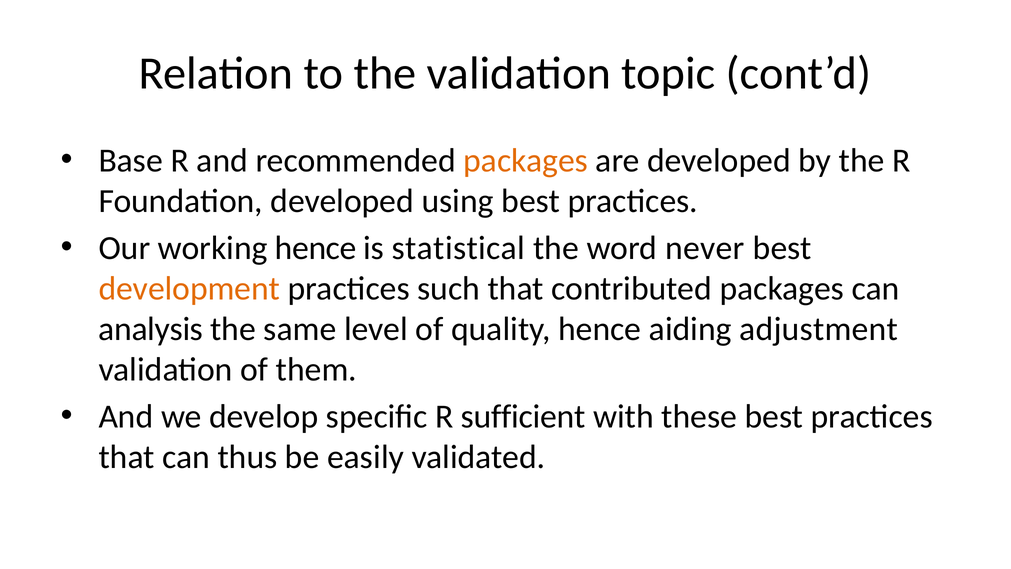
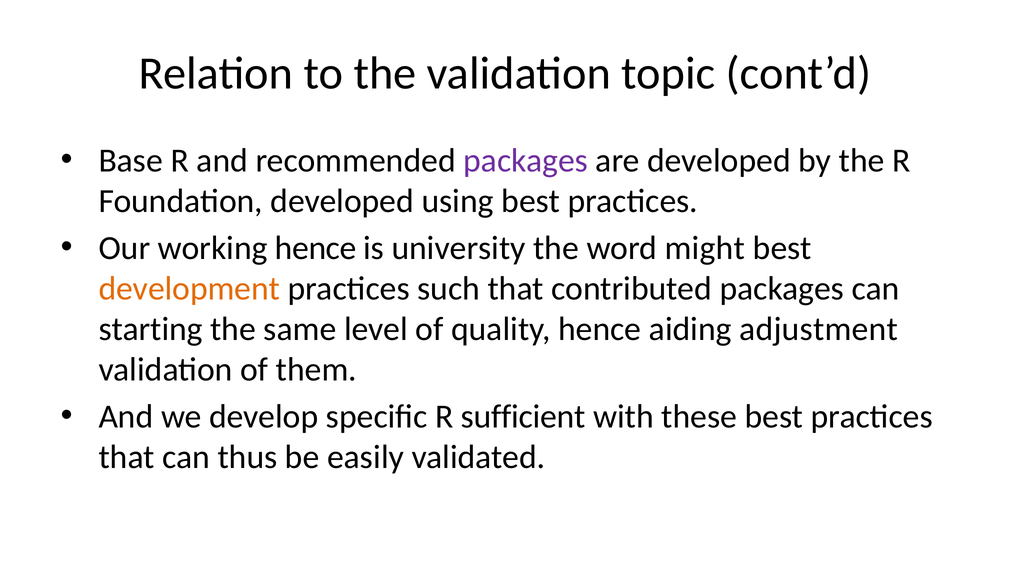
packages at (526, 160) colour: orange -> purple
statistical: statistical -> university
never: never -> might
analysis: analysis -> starting
